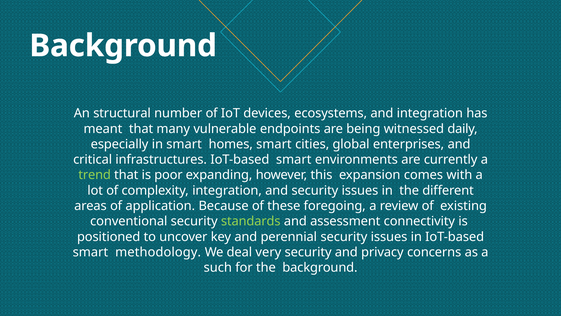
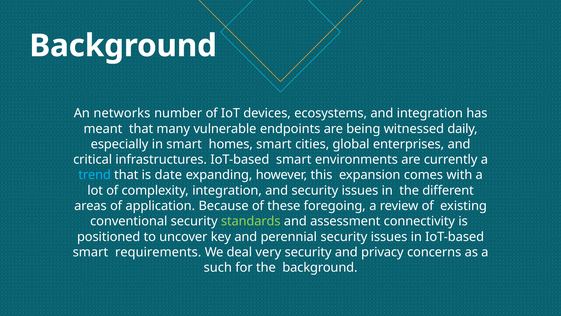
structural: structural -> networks
trend colour: light green -> light blue
poor: poor -> date
methodology: methodology -> requirements
